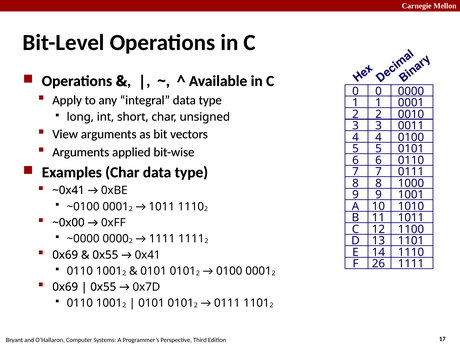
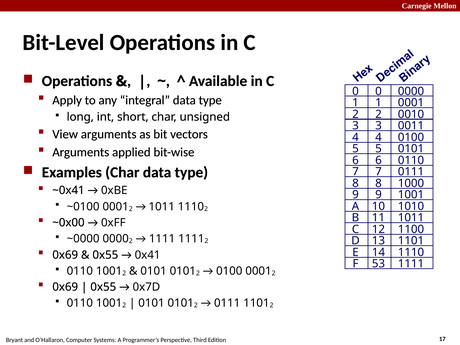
26: 26 -> 53
